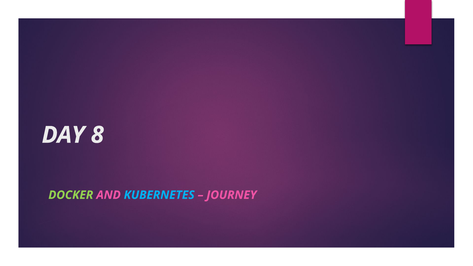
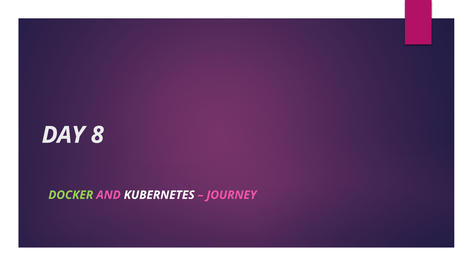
KUBERNETES colour: light blue -> white
